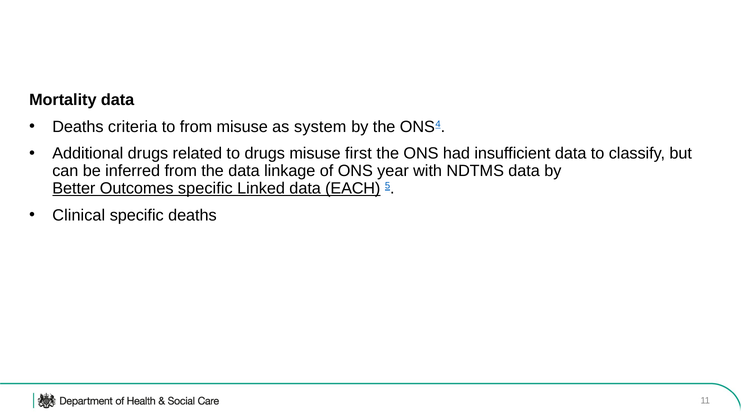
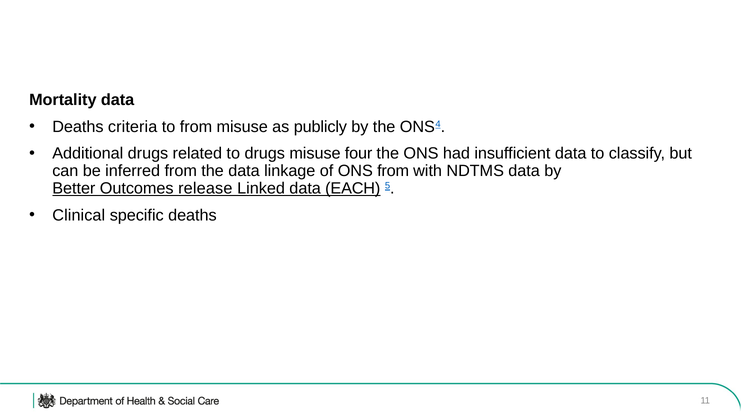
system: system -> publicly
first: first -> four
ONS year: year -> from
Outcomes specific: specific -> release
